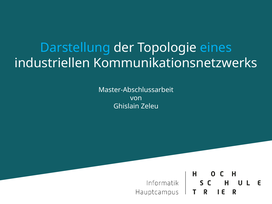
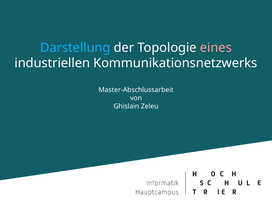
eines colour: light blue -> pink
